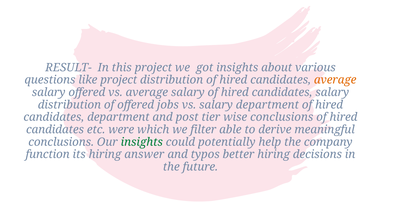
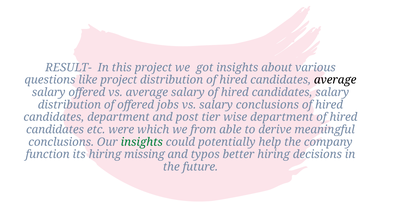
average at (335, 80) colour: orange -> black
salary department: department -> conclusions
wise conclusions: conclusions -> department
filter: filter -> from
answer: answer -> missing
